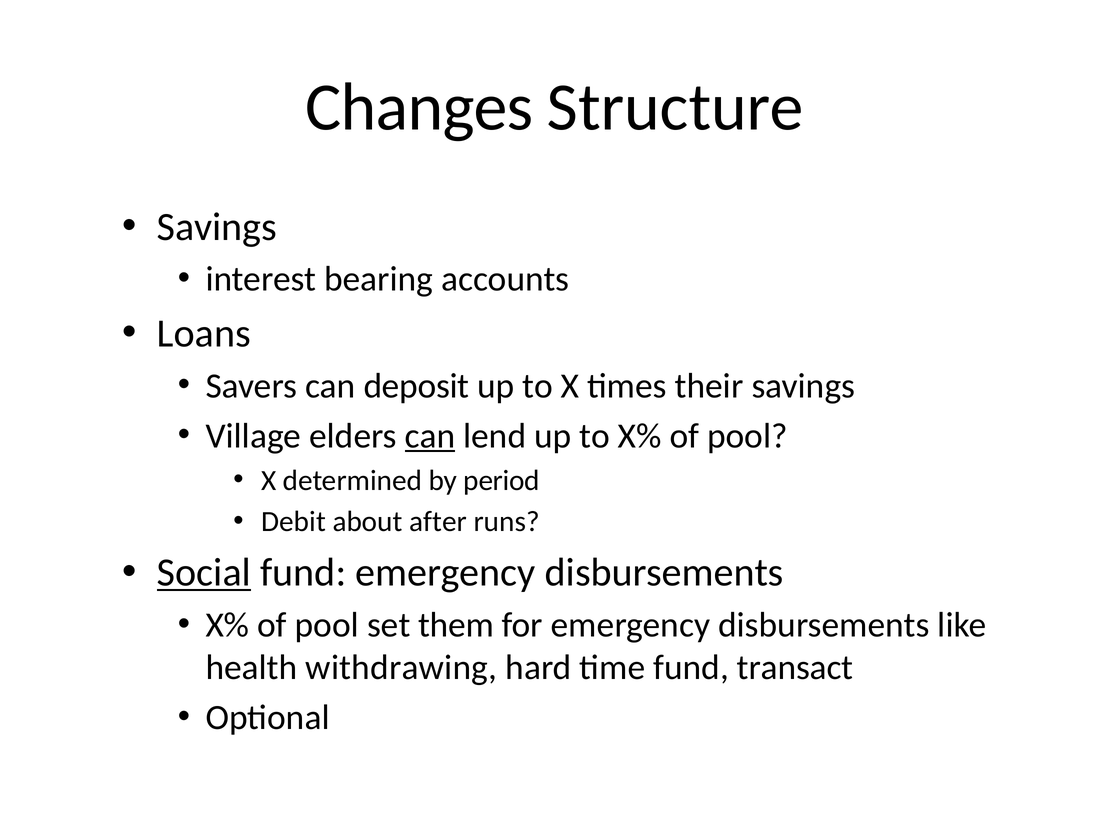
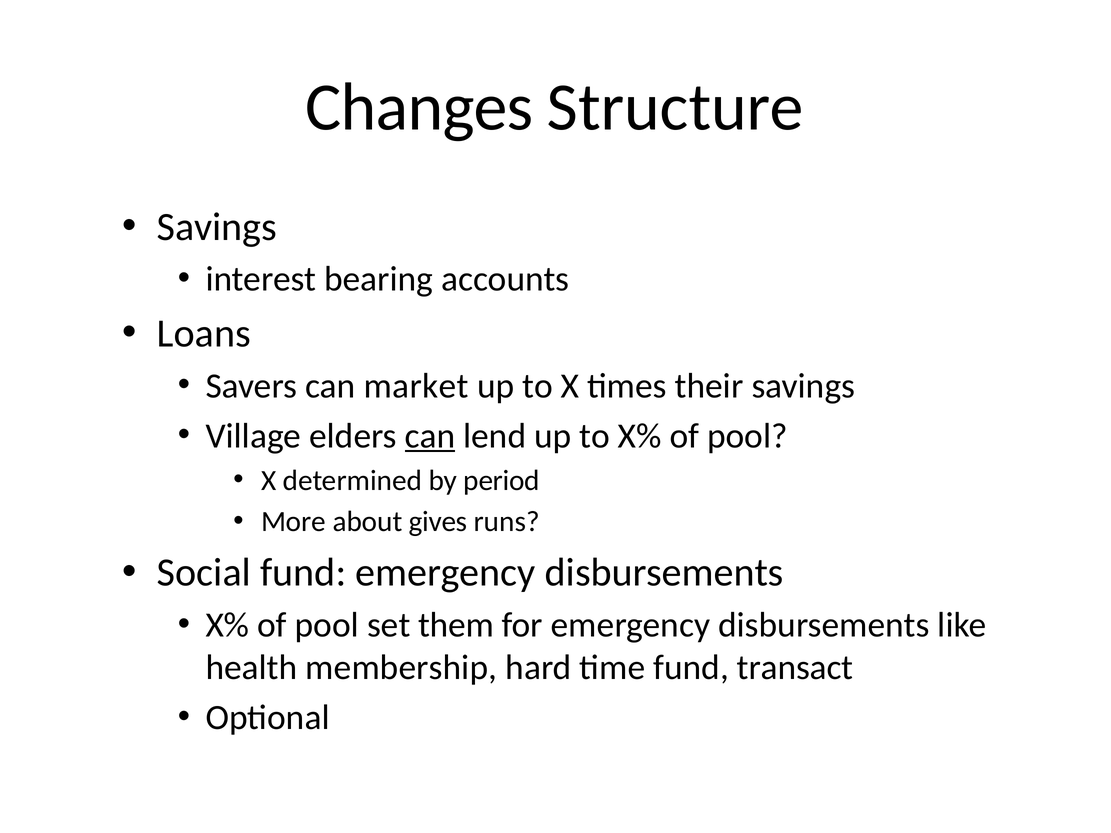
deposit: deposit -> market
Debit: Debit -> More
after: after -> gives
Social underline: present -> none
withdrawing: withdrawing -> membership
